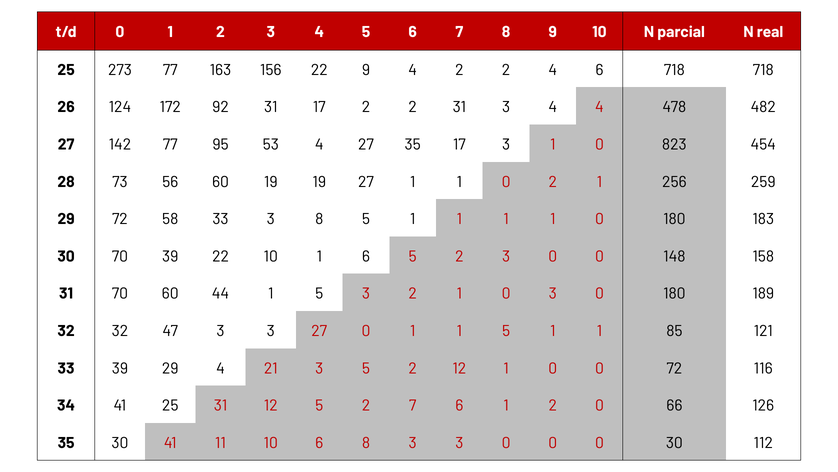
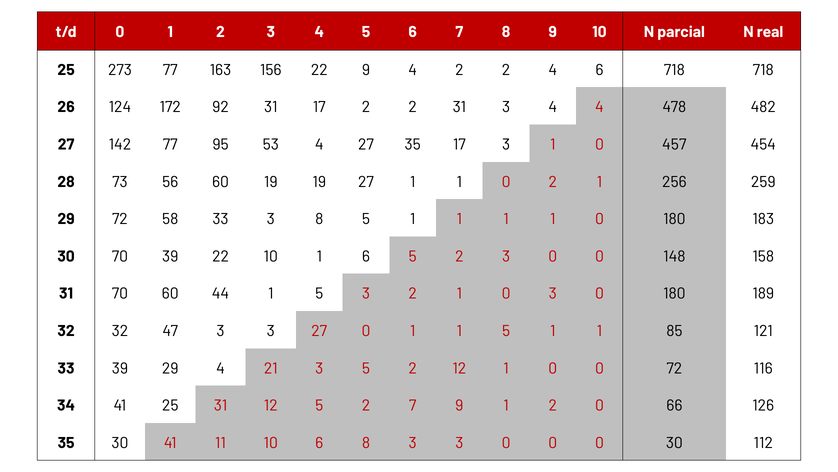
823: 823 -> 457
7 6: 6 -> 9
